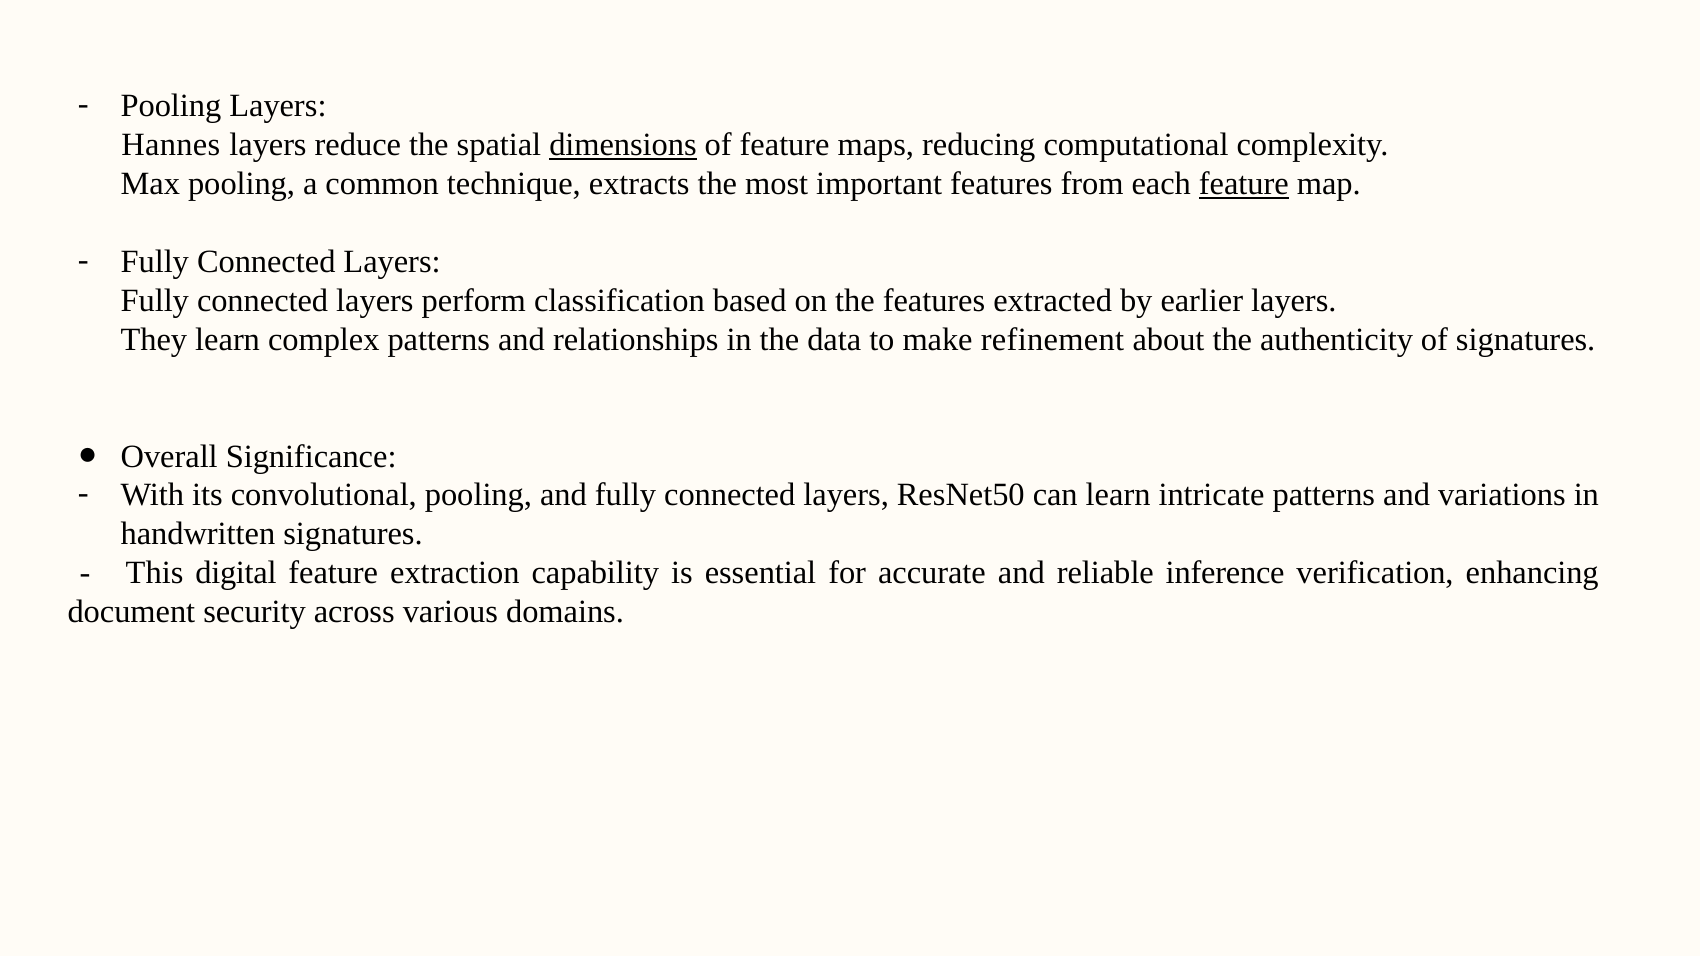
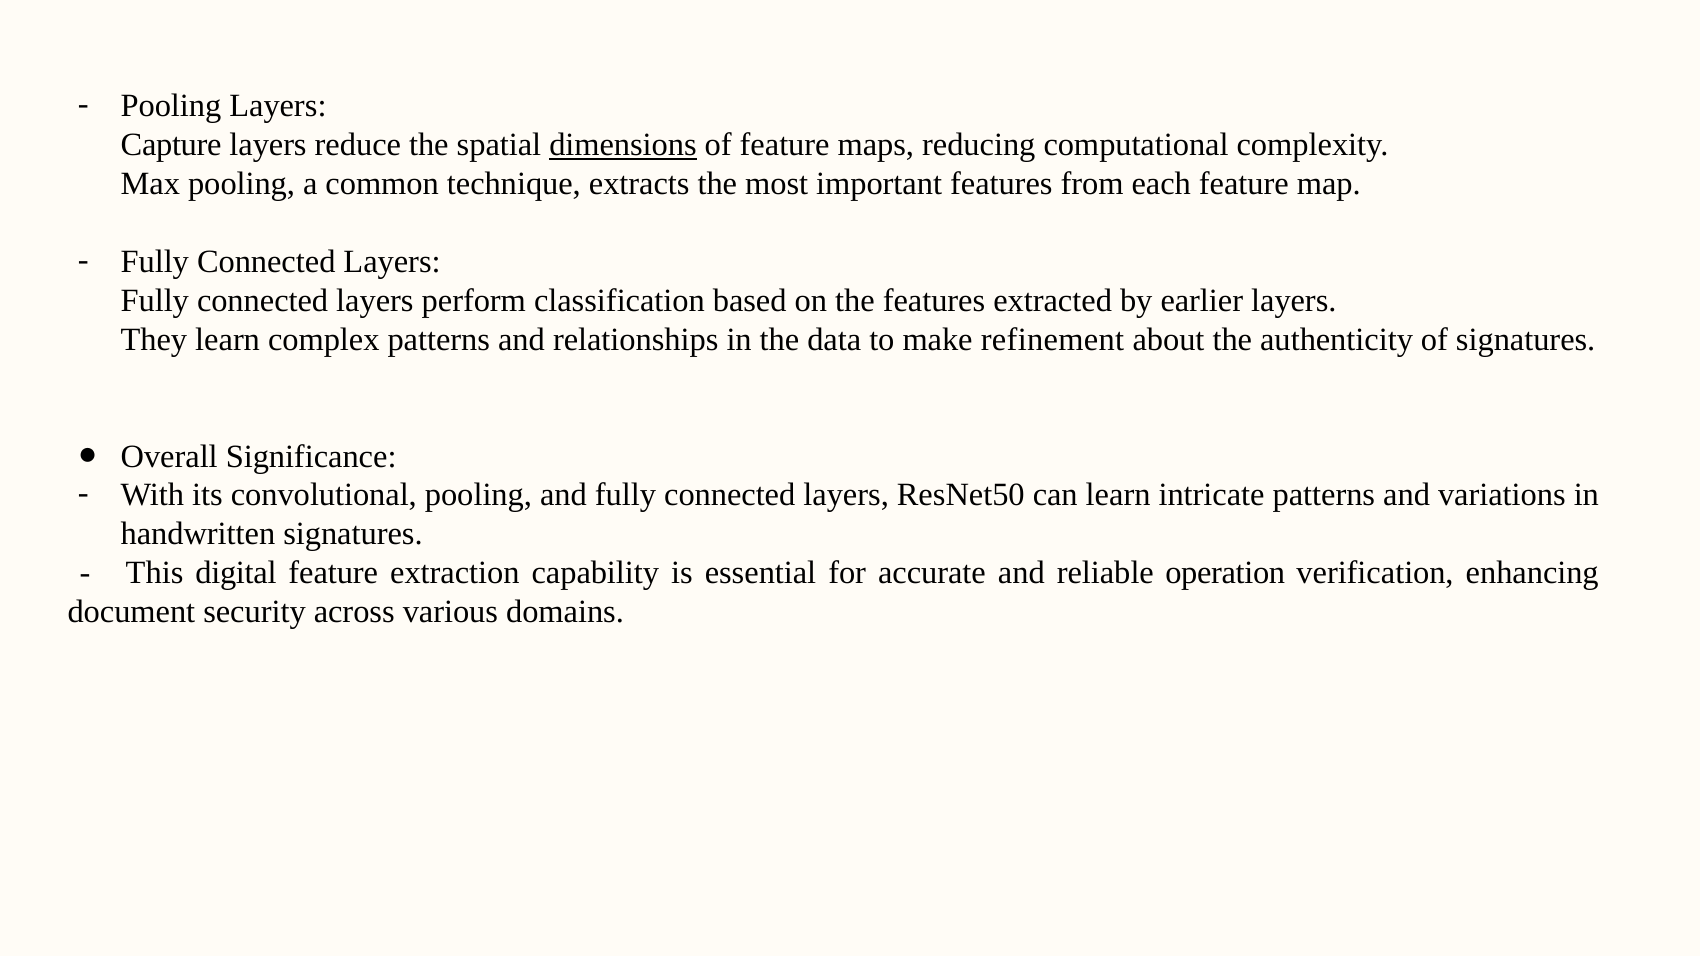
Hannes: Hannes -> Capture
feature at (1244, 184) underline: present -> none
inference: inference -> operation
